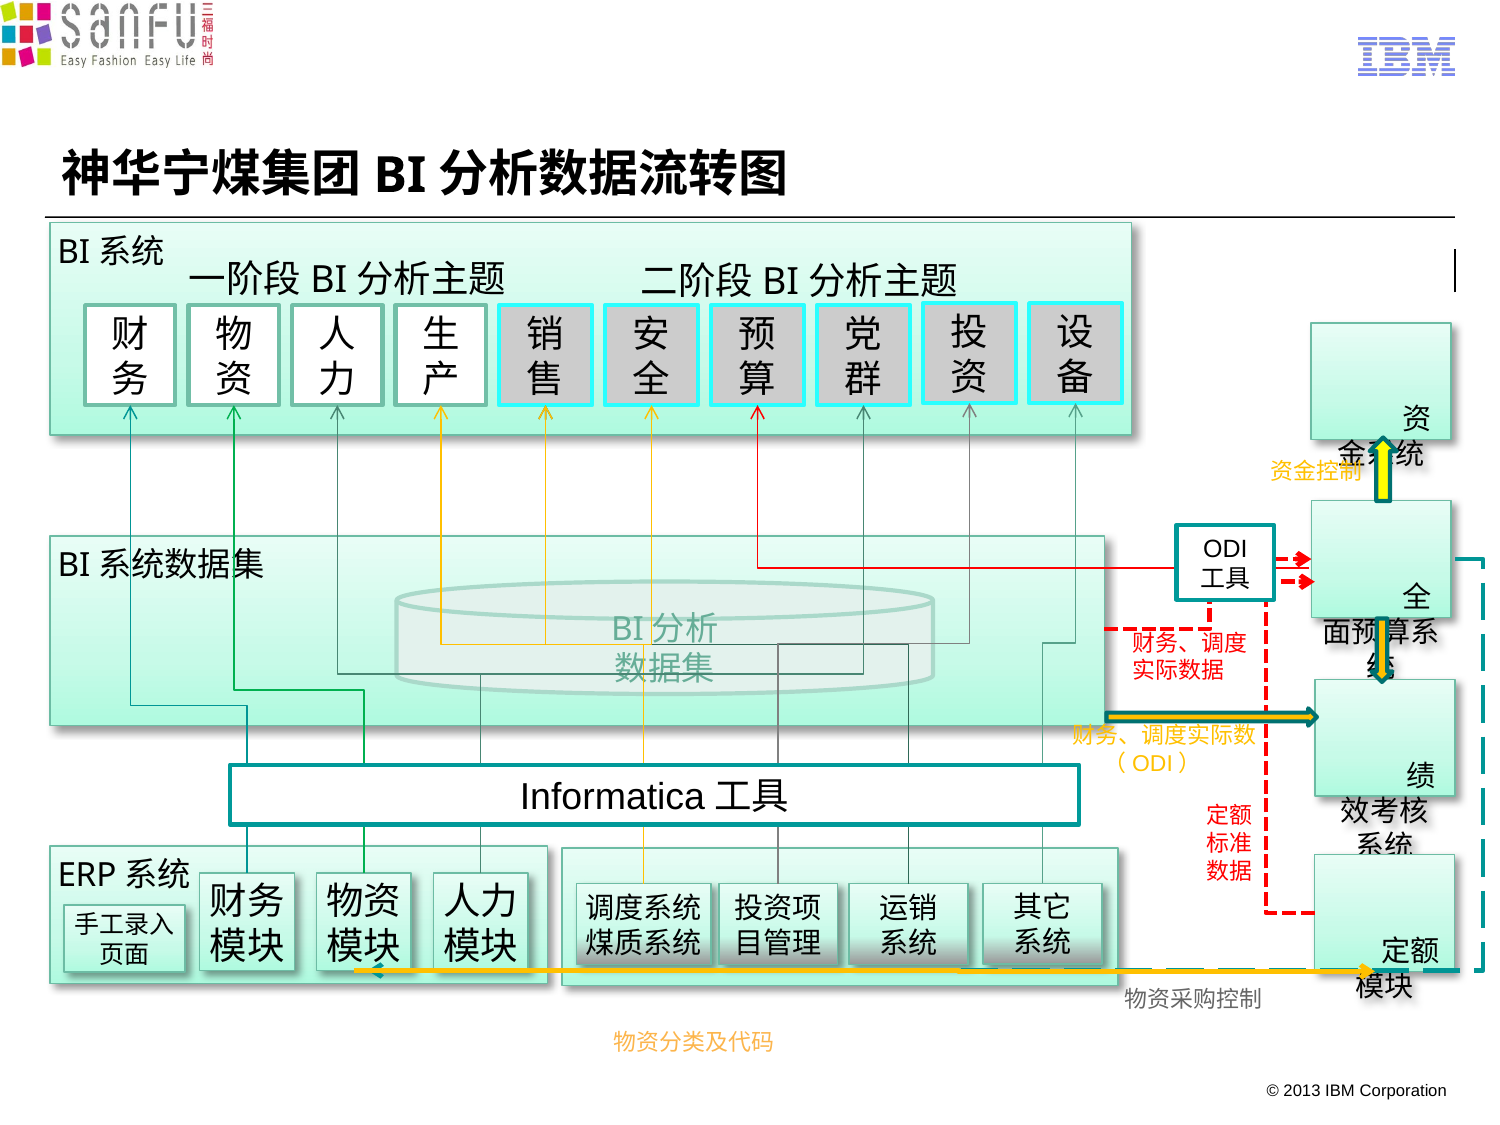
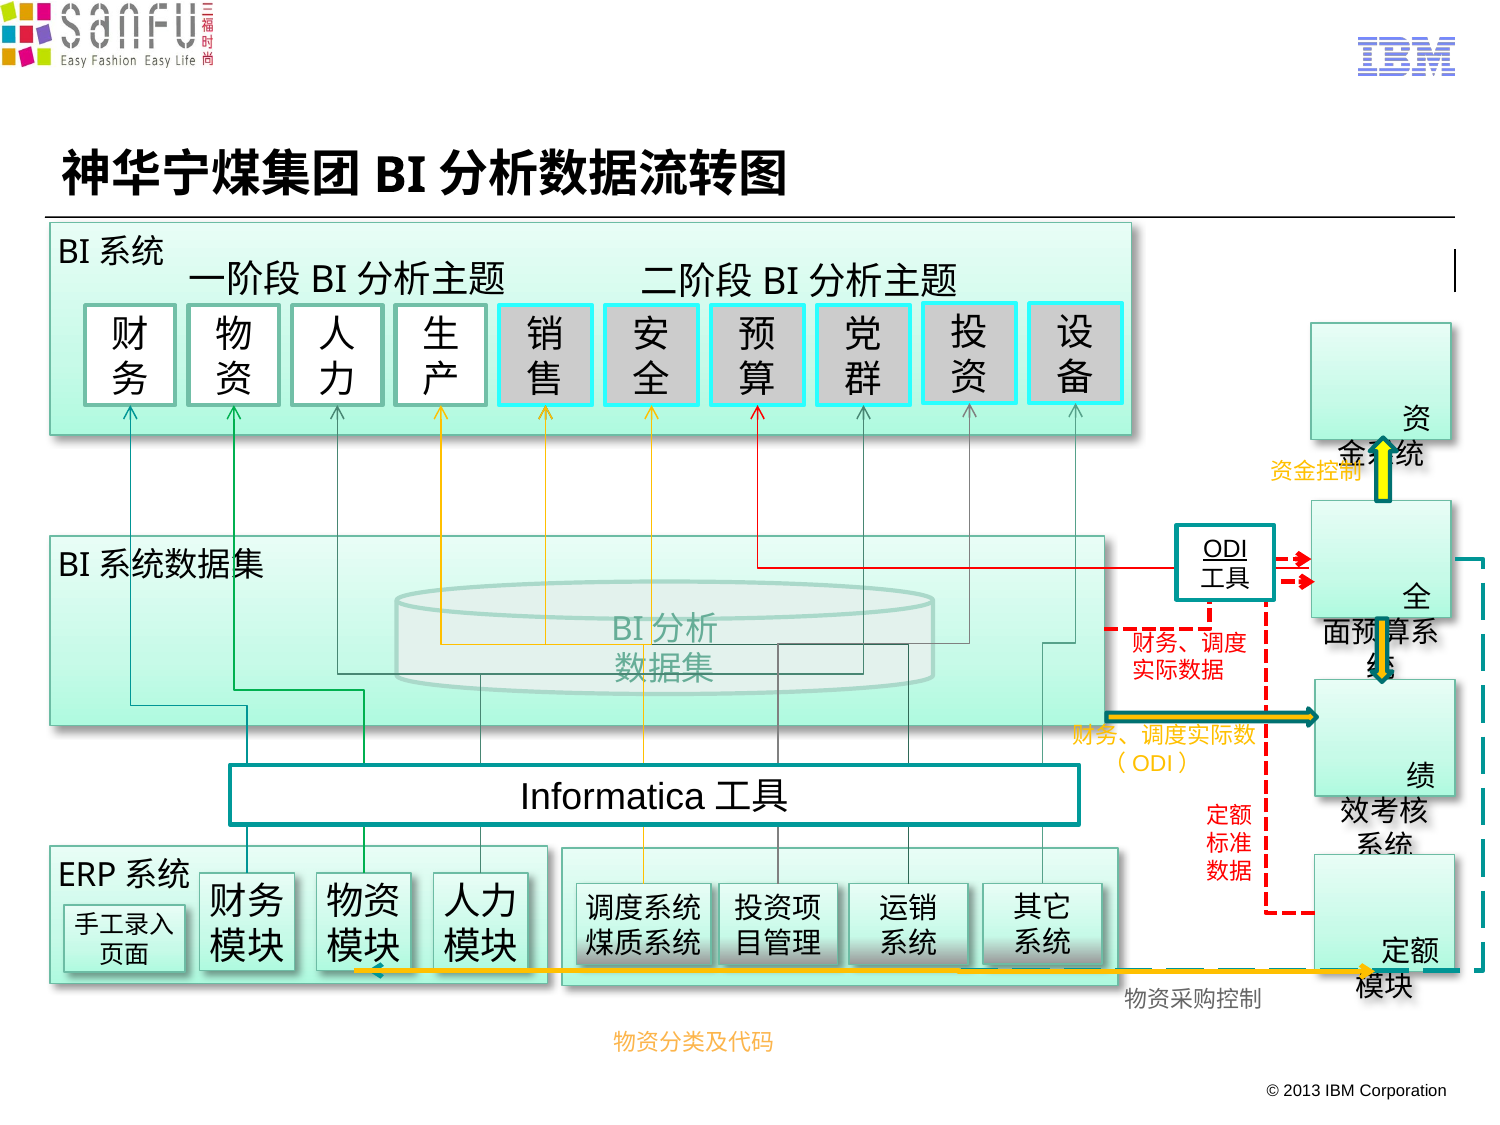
ODI underline: none -> present
